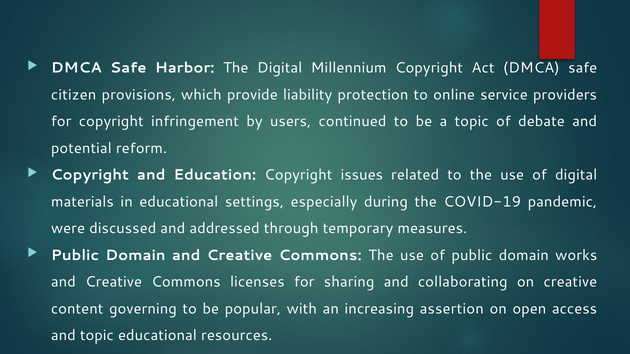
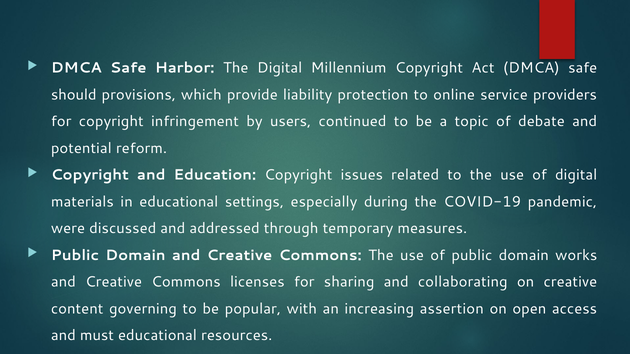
citizen: citizen -> should
and topic: topic -> must
